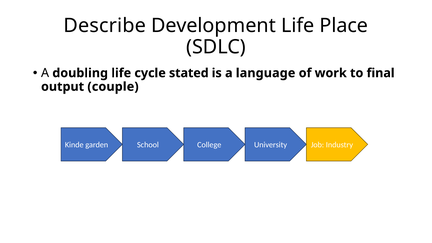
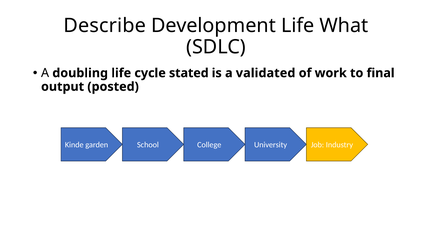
Place: Place -> What
language: language -> validated
couple: couple -> posted
